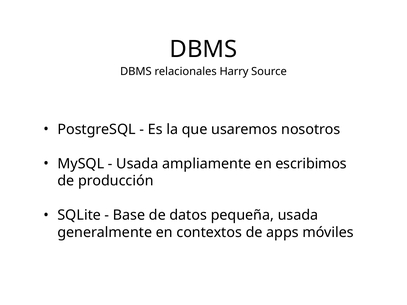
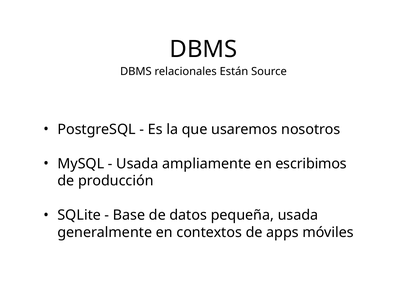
Harry: Harry -> Están
